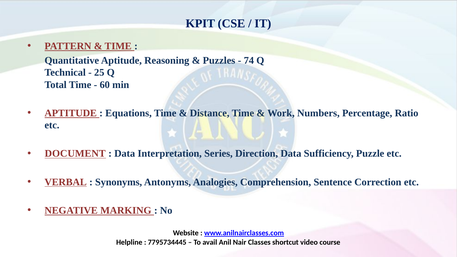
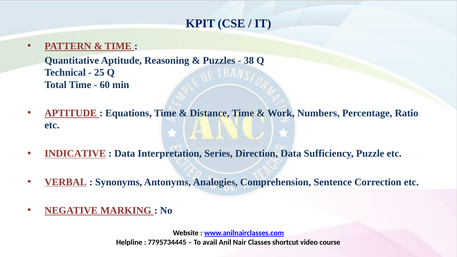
74: 74 -> 38
DOCUMENT: DOCUMENT -> INDICATIVE
